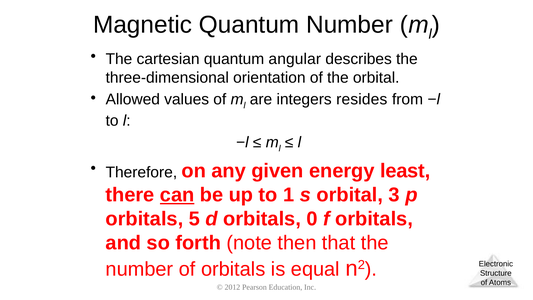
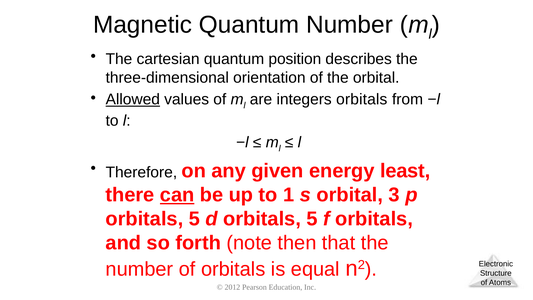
angular: angular -> position
Allowed underline: none -> present
integers resides: resides -> orbitals
d orbitals 0: 0 -> 5
